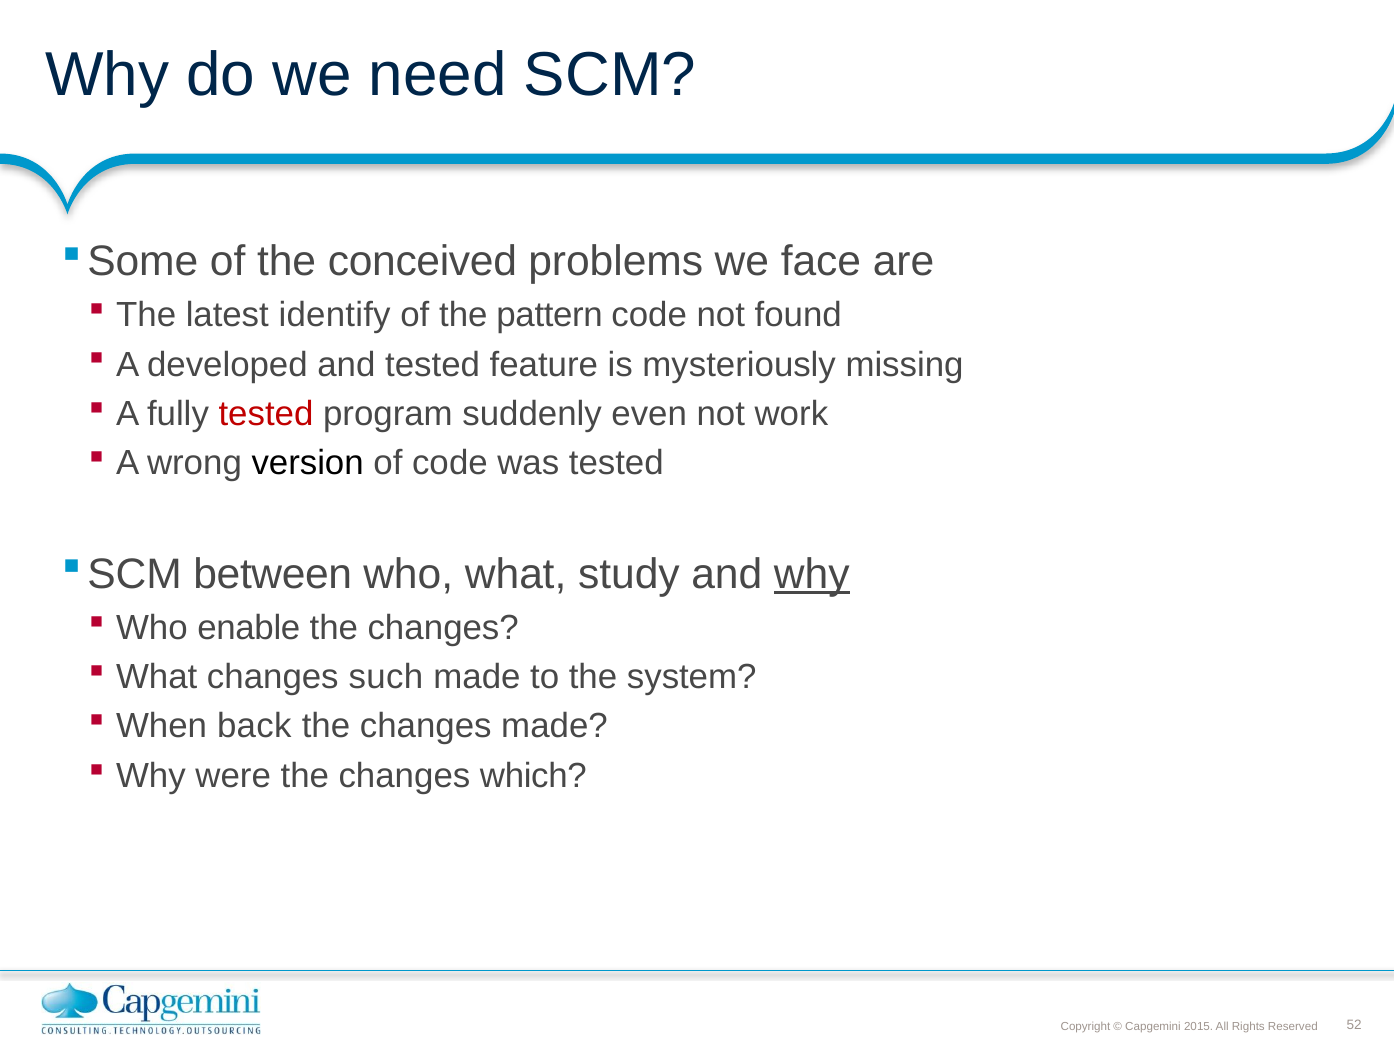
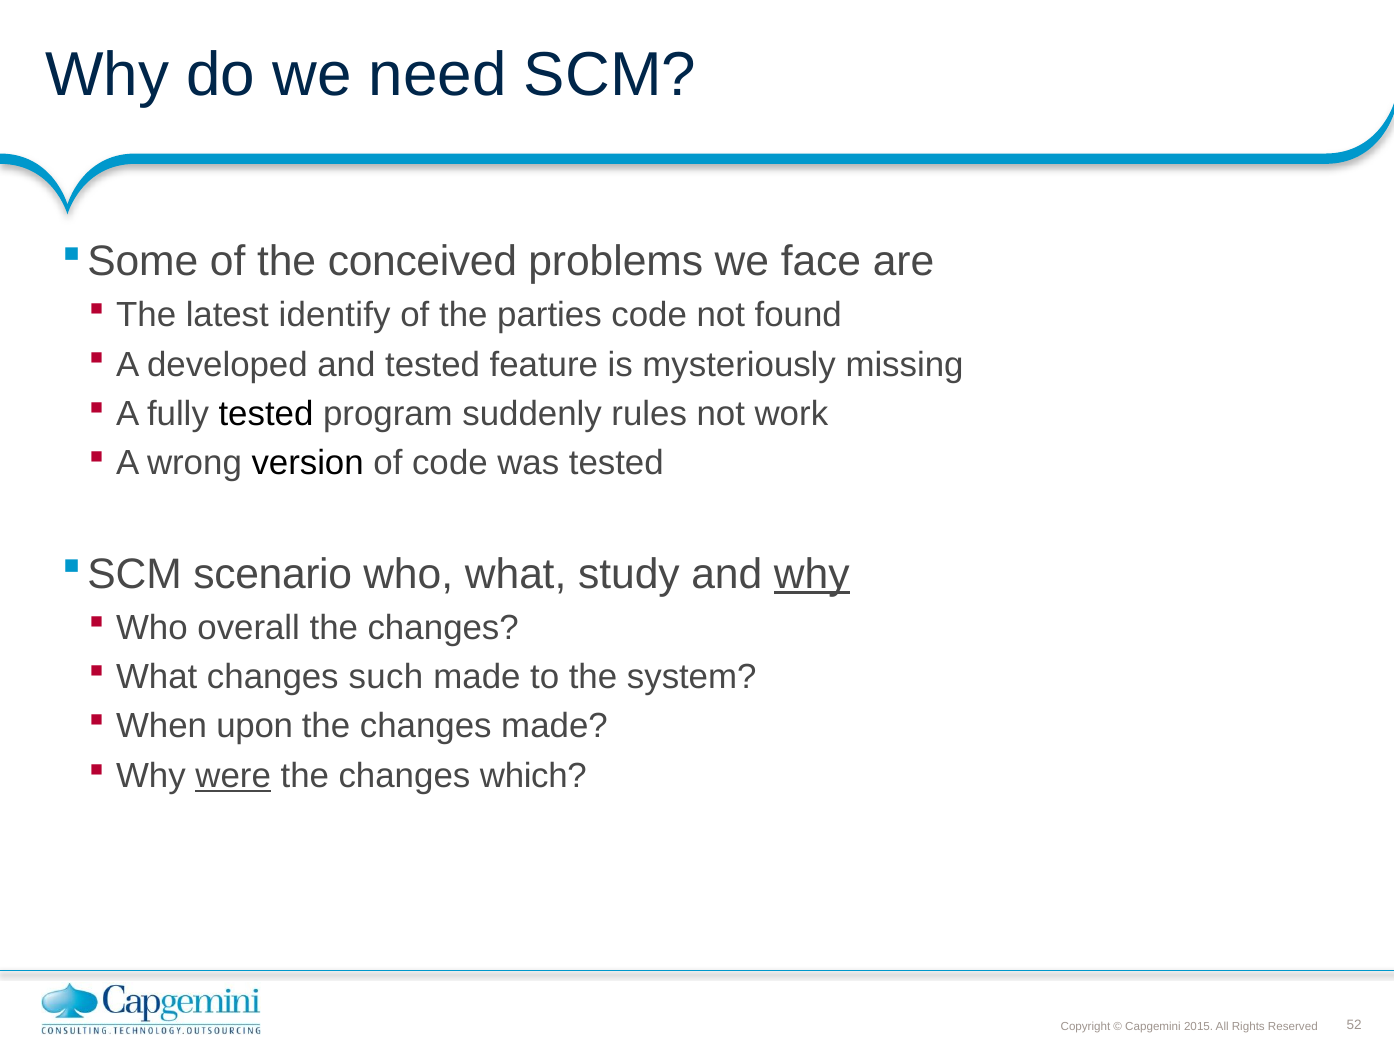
pattern: pattern -> parties
tested at (266, 414) colour: red -> black
even: even -> rules
between: between -> scenario
enable: enable -> overall
back: back -> upon
were underline: none -> present
